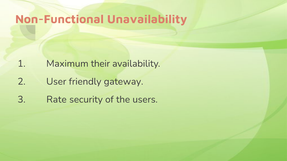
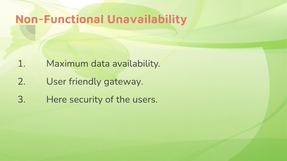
their: their -> data
Rate: Rate -> Here
